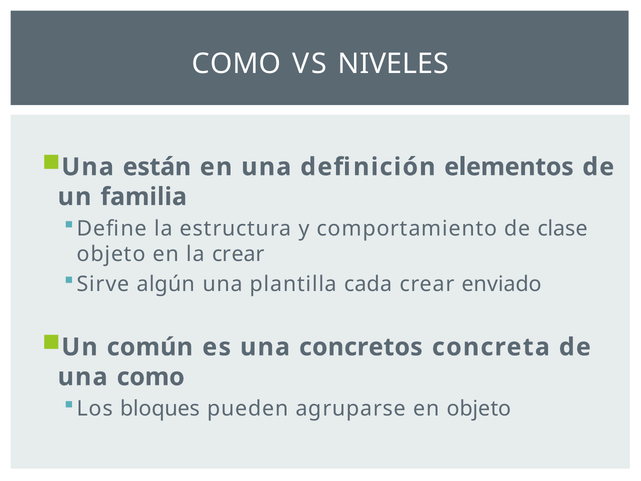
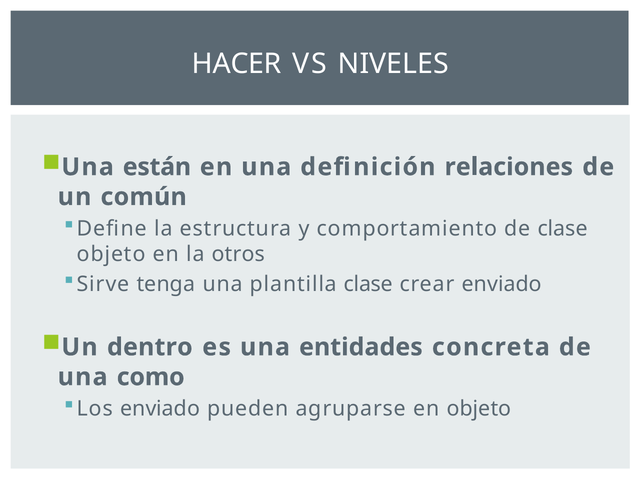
COMO at (236, 64): COMO -> HACER
elementos: elementos -> relaciones
familia: familia -> común
la crear: crear -> otros
algún: algún -> tenga
plantilla cada: cada -> clase
común: común -> dentro
concretos: concretos -> entidades
Los bloques: bloques -> enviado
